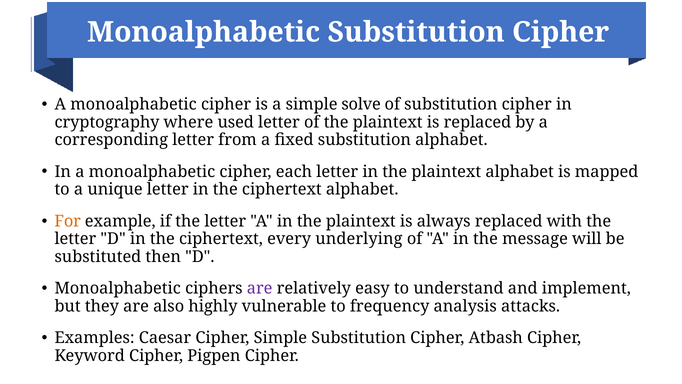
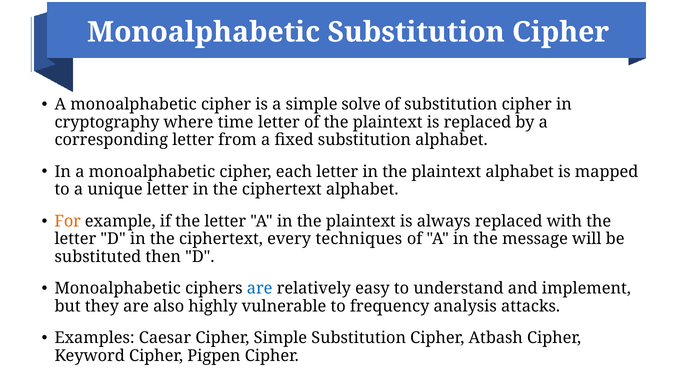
used: used -> time
underlying: underlying -> techniques
are at (260, 288) colour: purple -> blue
